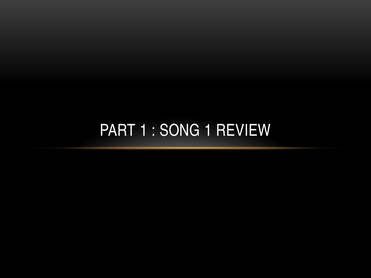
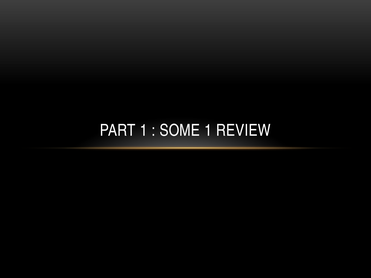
SONG: SONG -> SOME
